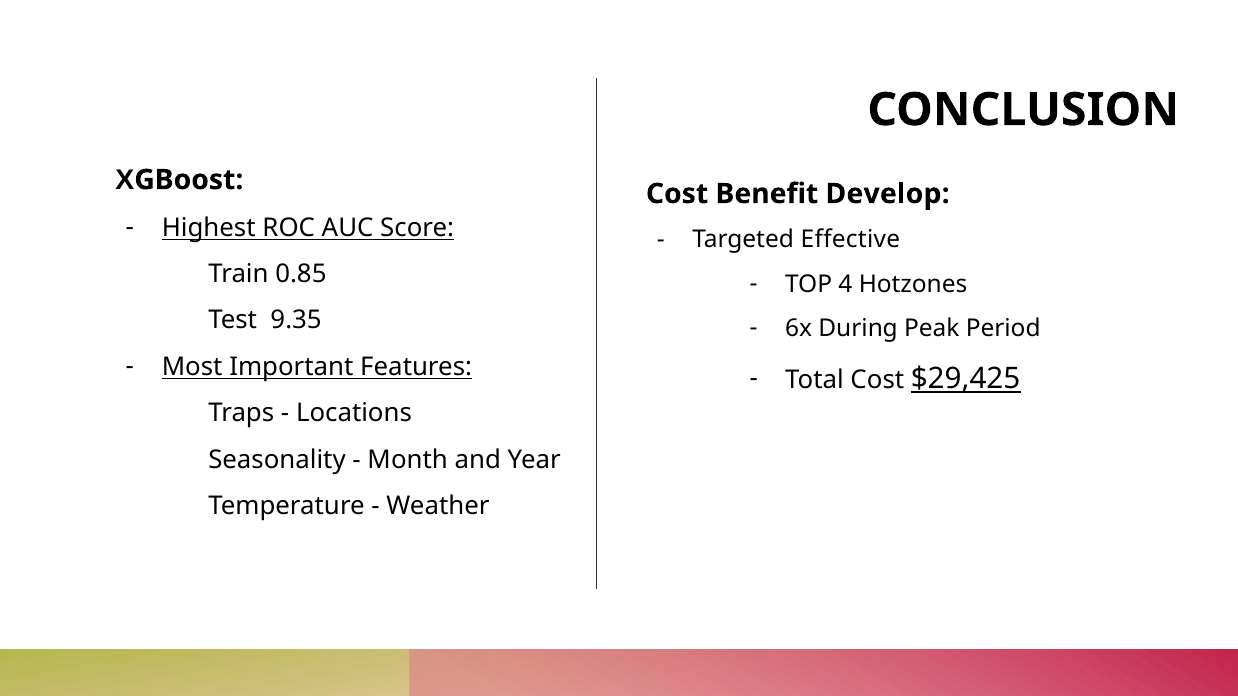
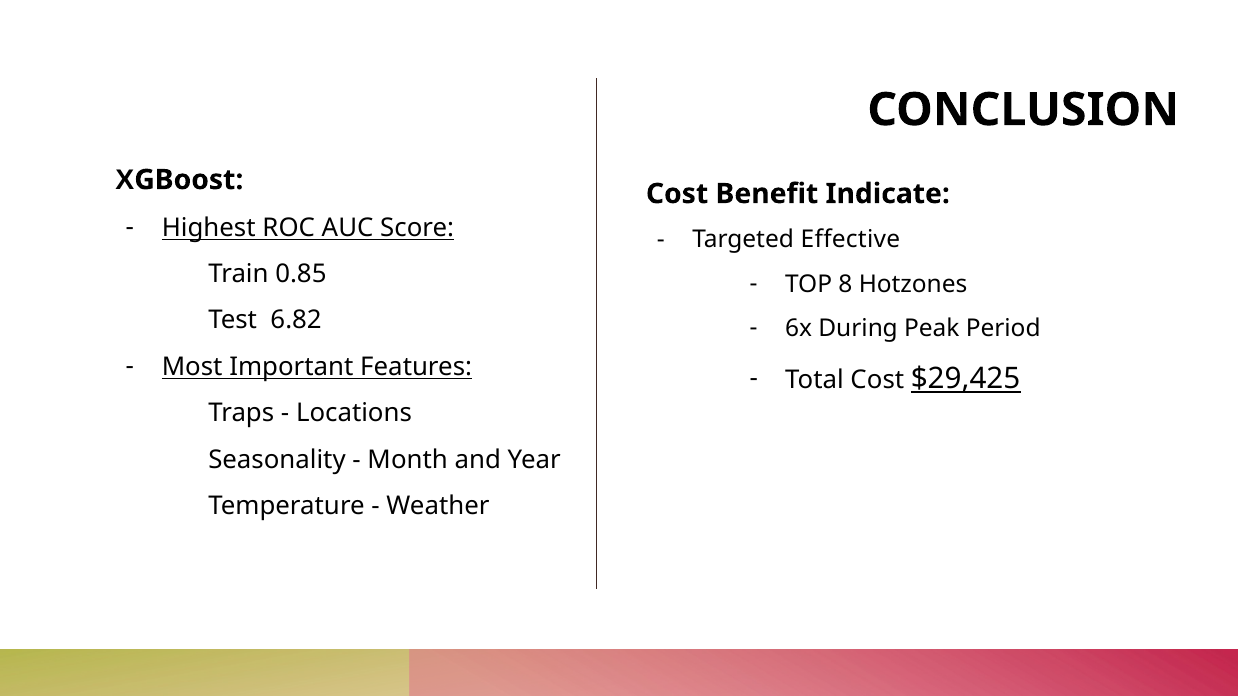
Develop: Develop -> Indicate
4: 4 -> 8
9.35: 9.35 -> 6.82
